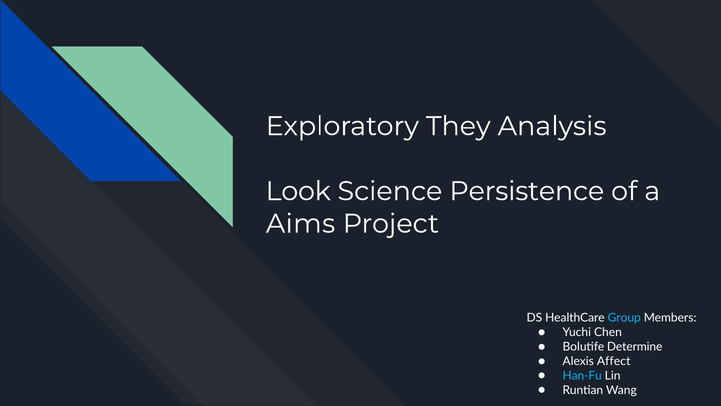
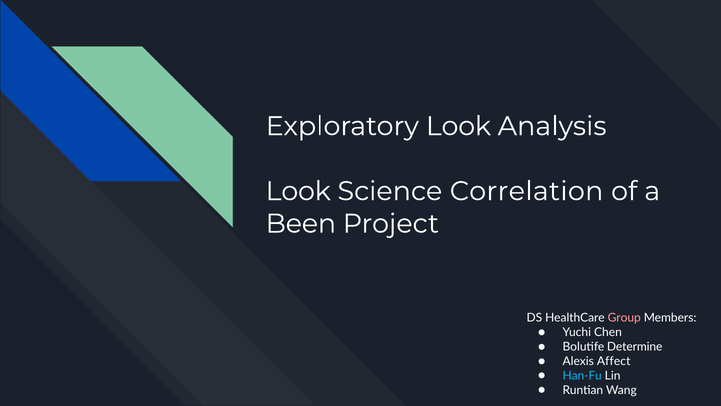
Exploratory They: They -> Look
Persistence: Persistence -> Correlation
Aims: Aims -> Been
Group colour: light blue -> pink
